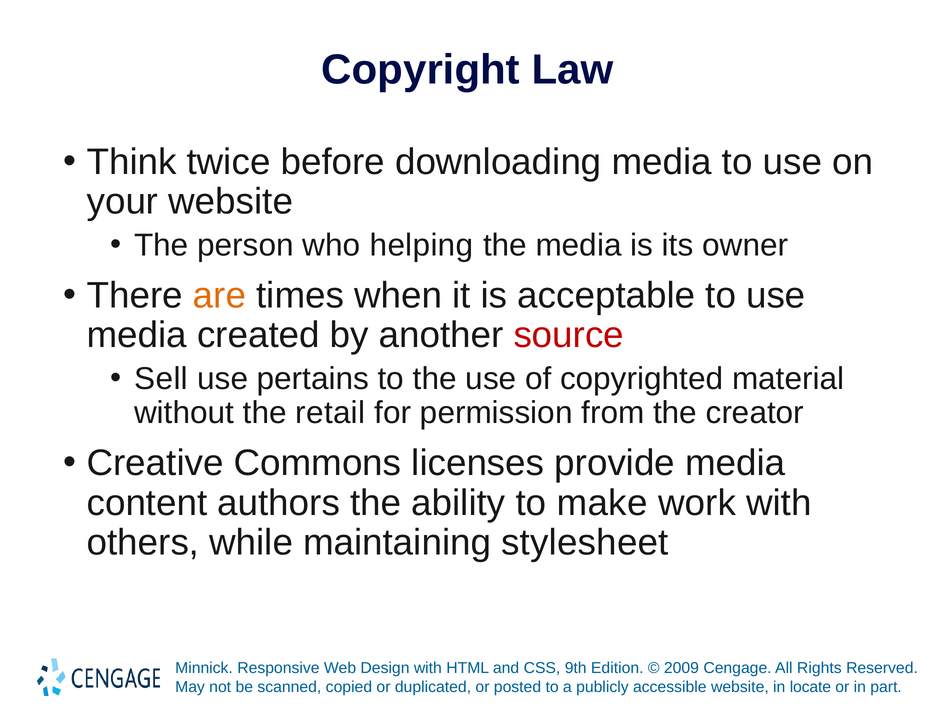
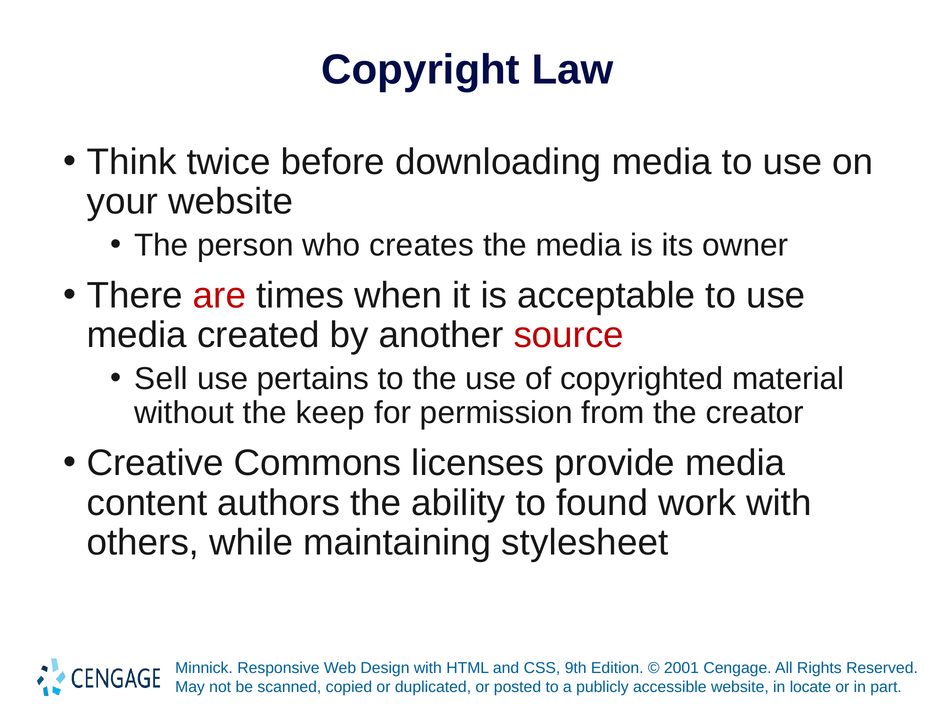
helping: helping -> creates
are colour: orange -> red
retail: retail -> keep
make: make -> found
2009: 2009 -> 2001
